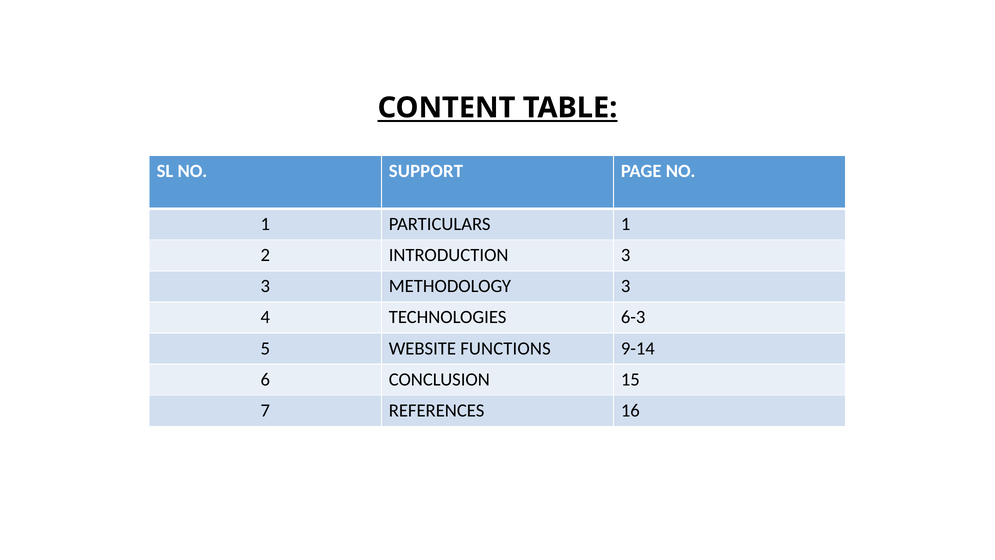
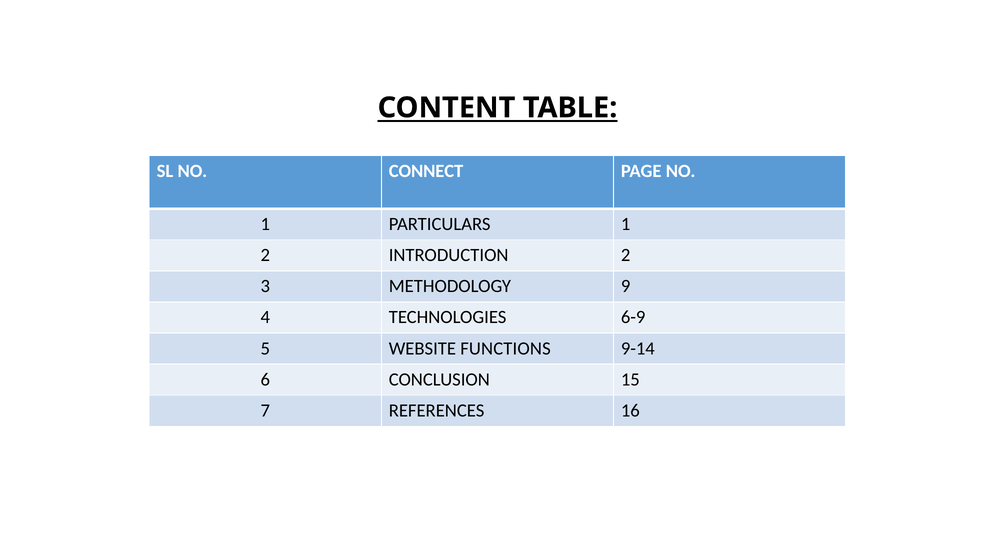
SUPPORT: SUPPORT -> CONNECT
INTRODUCTION 3: 3 -> 2
METHODOLOGY 3: 3 -> 9
6-3: 6-3 -> 6-9
